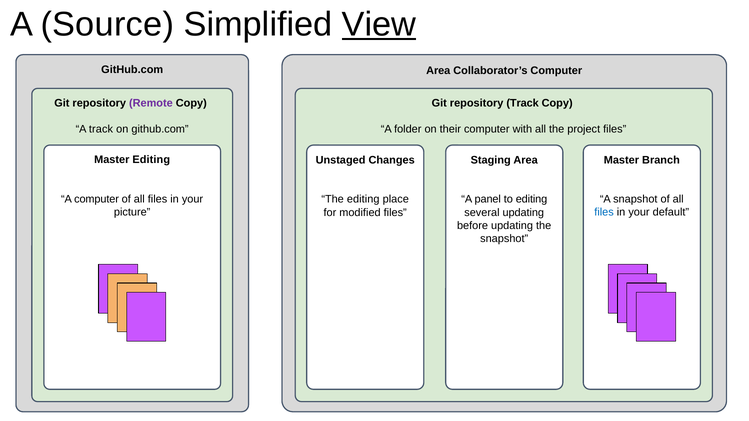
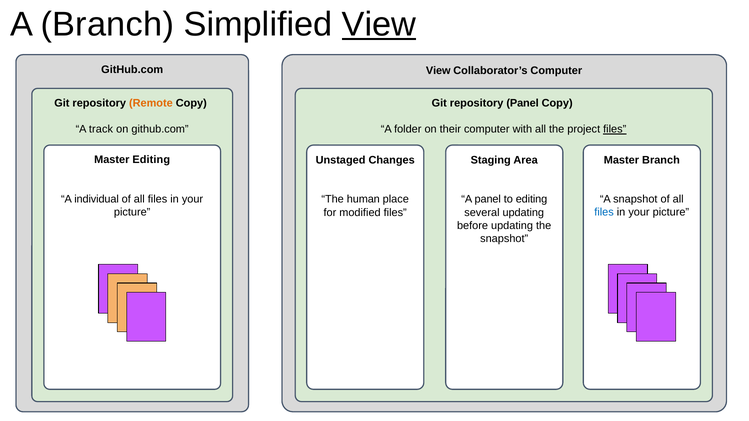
A Source: Source -> Branch
GitHub.com Area: Area -> View
Remote colour: purple -> orange
repository Track: Track -> Panel
files at (615, 129) underline: none -> present
A computer: computer -> individual
The editing: editing -> human
default at (671, 213): default -> picture
